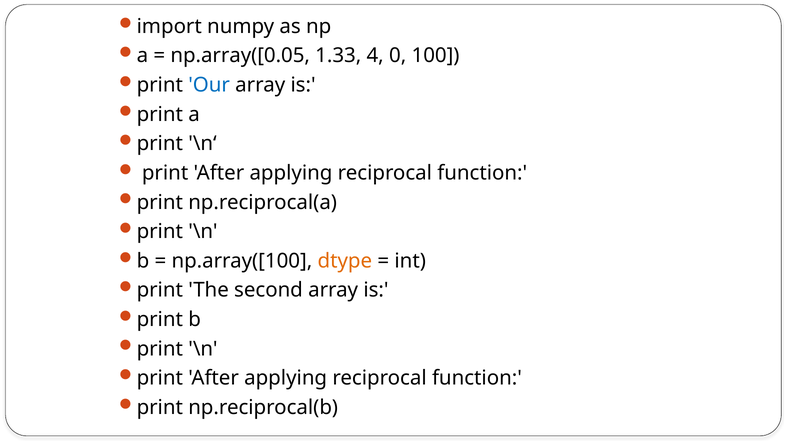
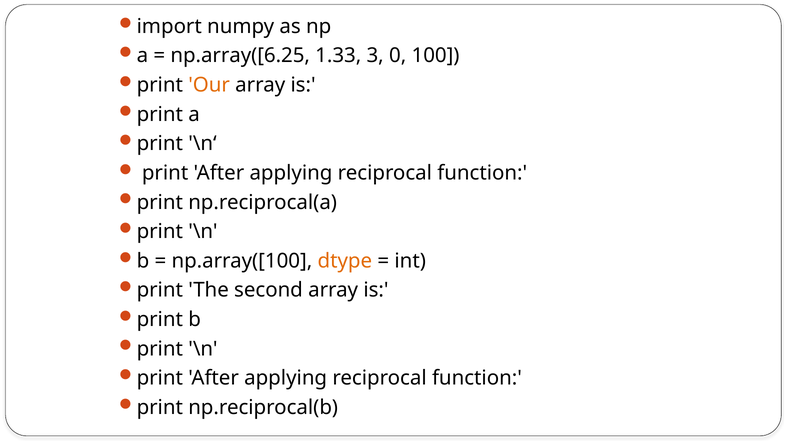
np.array([0.05: np.array([0.05 -> np.array([6.25
4: 4 -> 3
Our colour: blue -> orange
